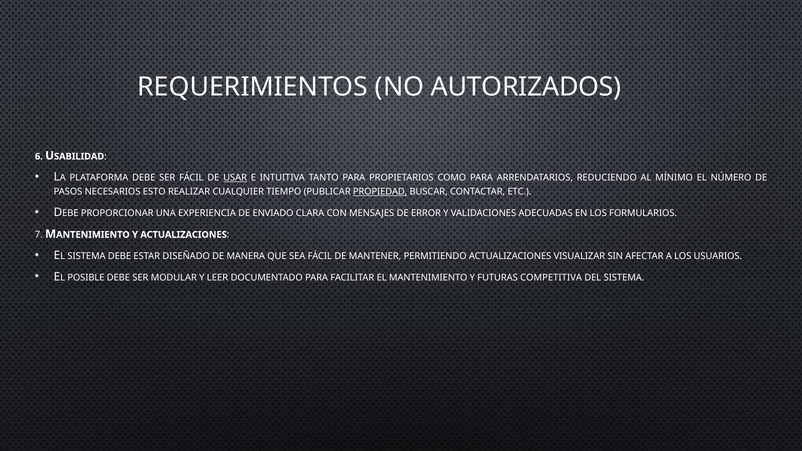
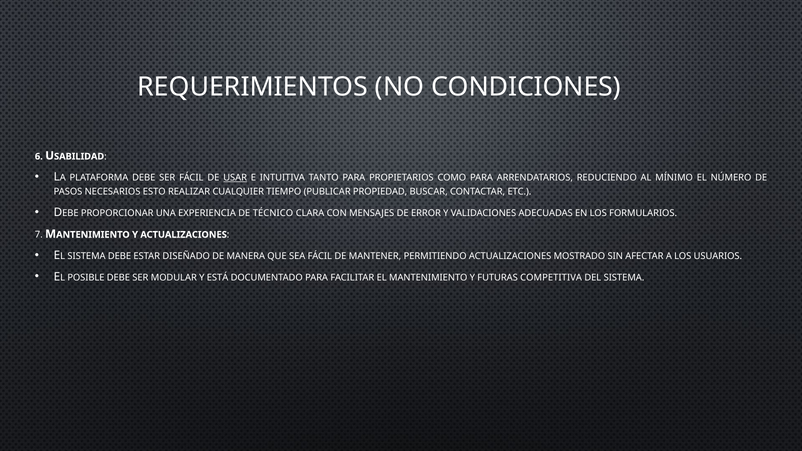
AUTORIZADOS: AUTORIZADOS -> CONDICIONES
PROPIEDAD underline: present -> none
ENVIADO: ENVIADO -> TÉCNICO
VISUALIZAR: VISUALIZAR -> MOSTRADO
LEER: LEER -> ESTÁ
